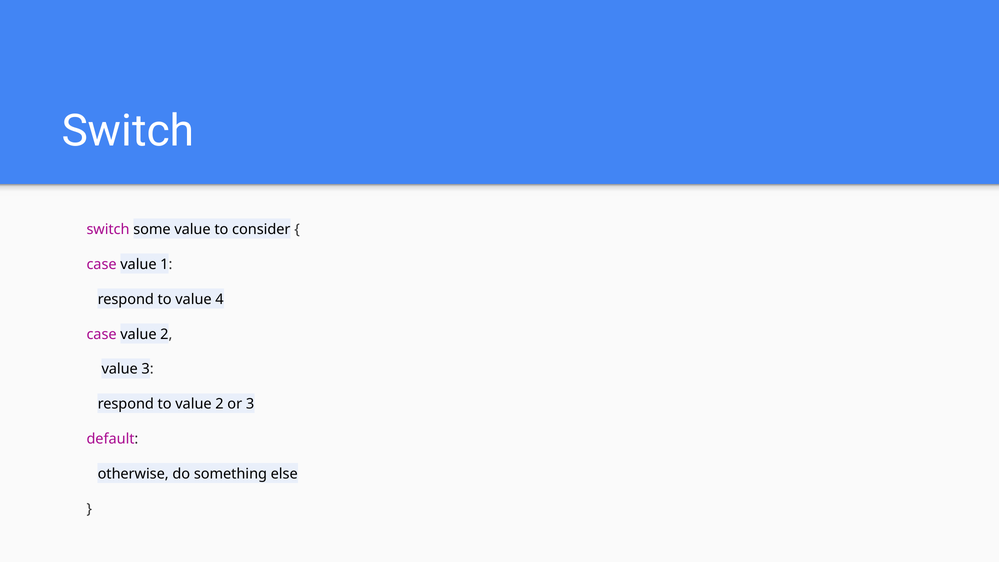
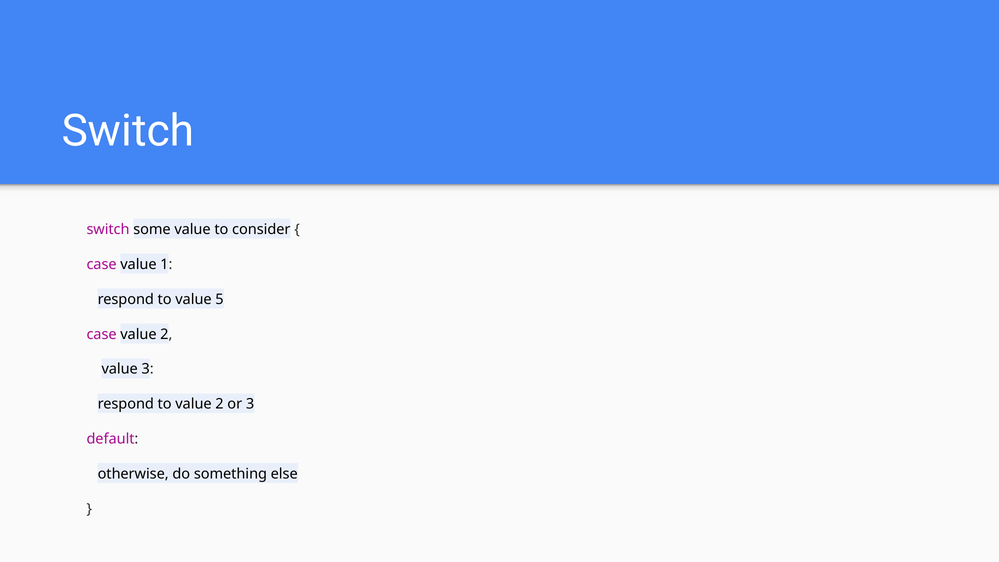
4: 4 -> 5
